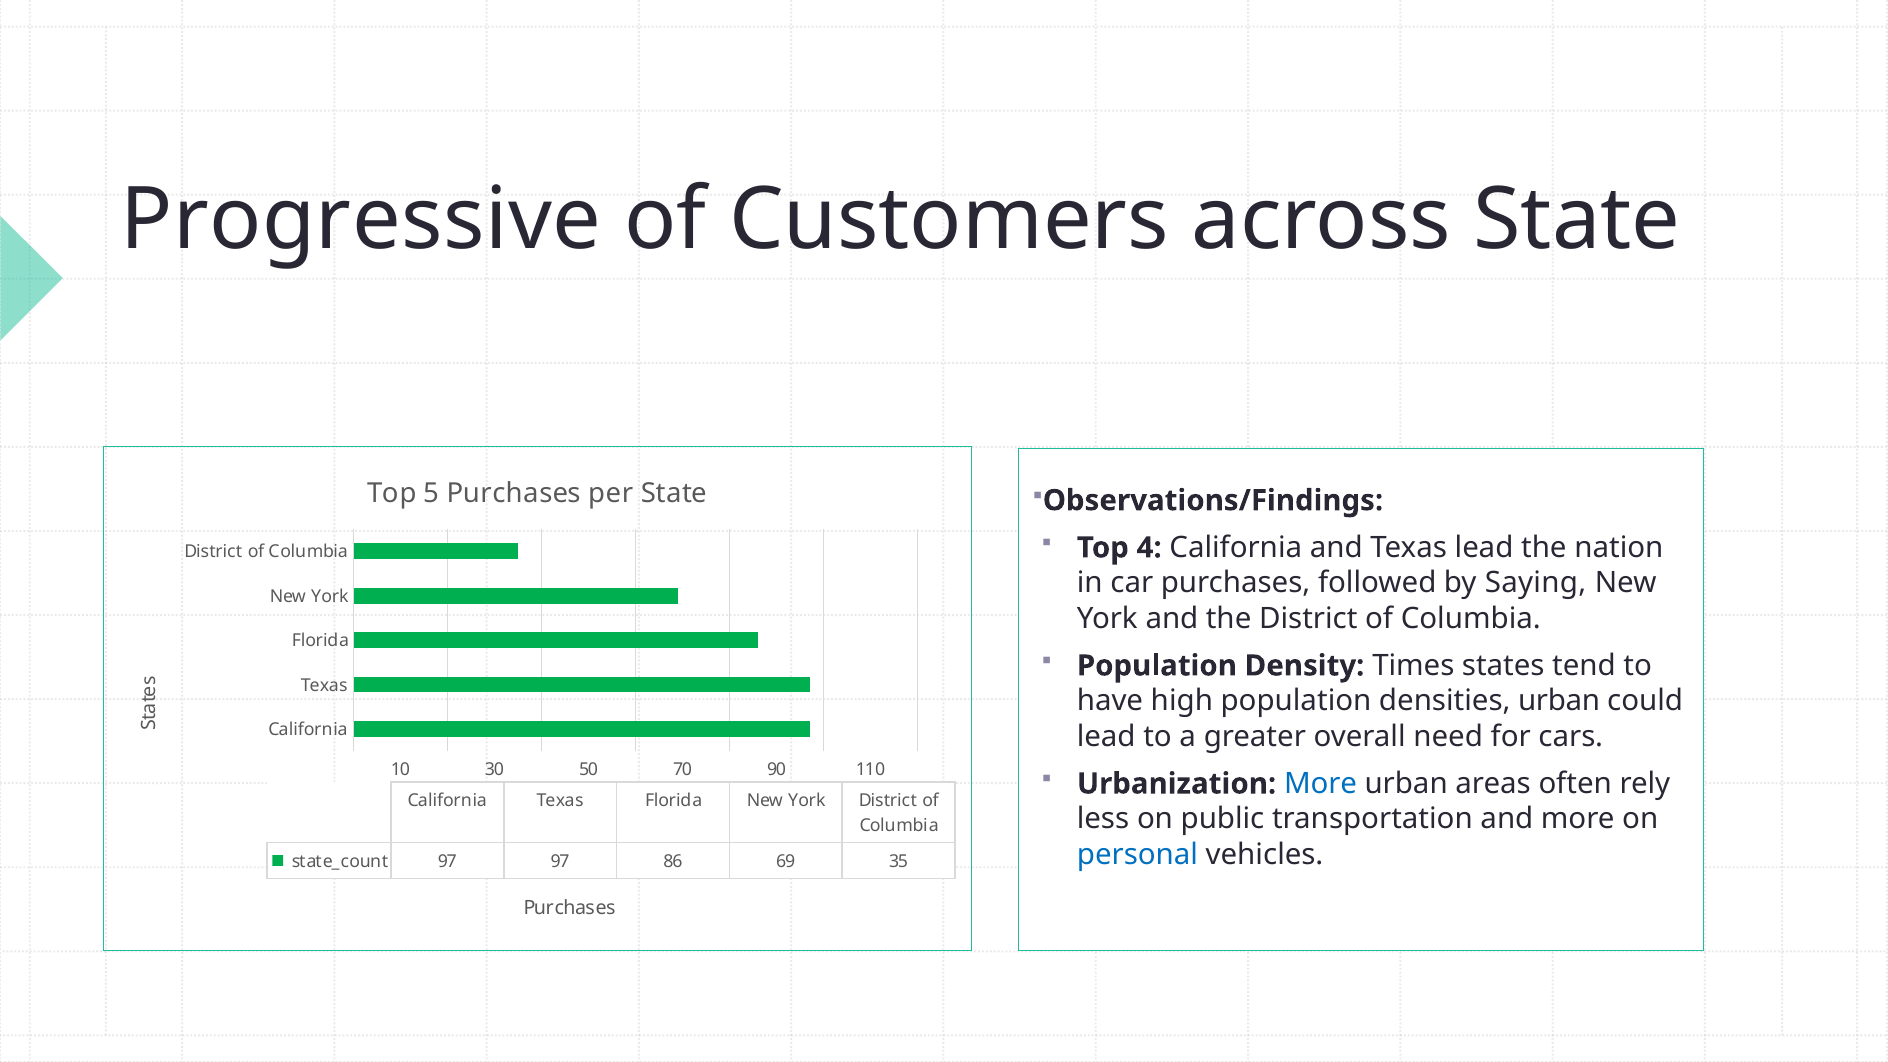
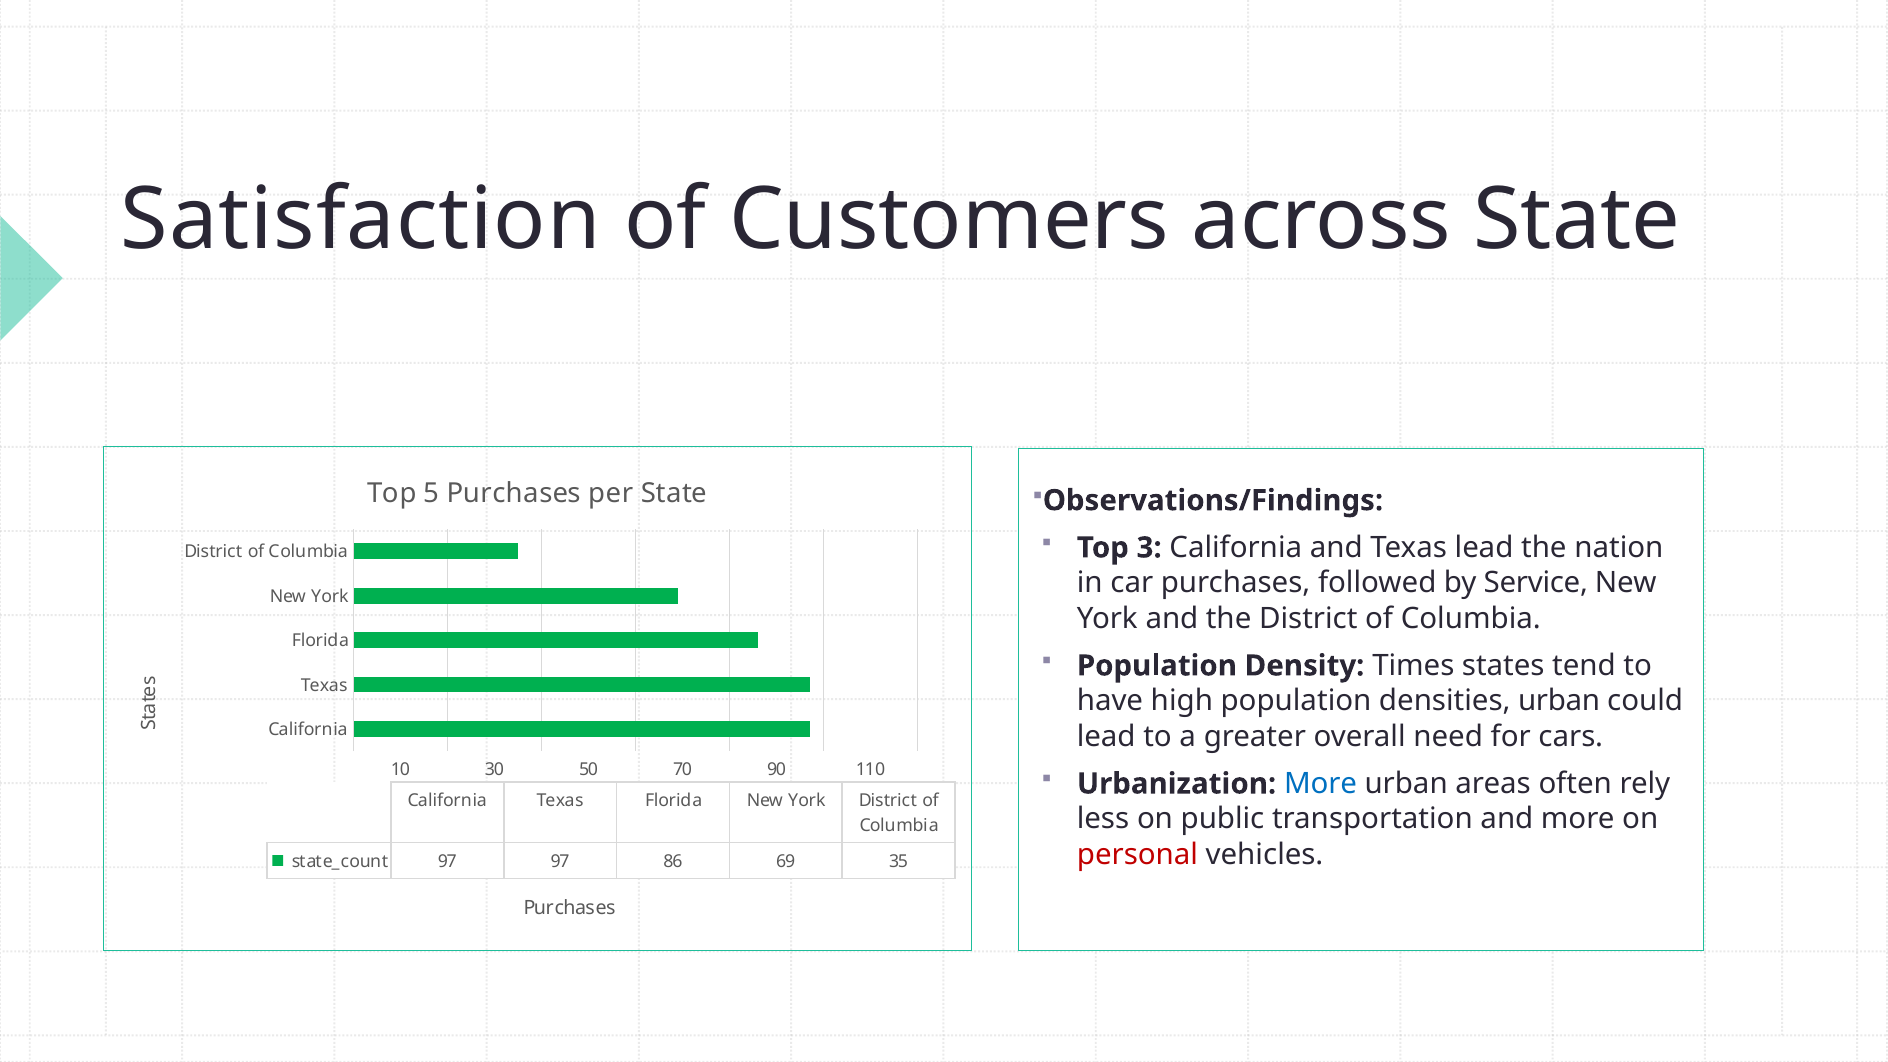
Progressive: Progressive -> Satisfaction
4: 4 -> 3
Saying: Saying -> Service
personal colour: blue -> red
